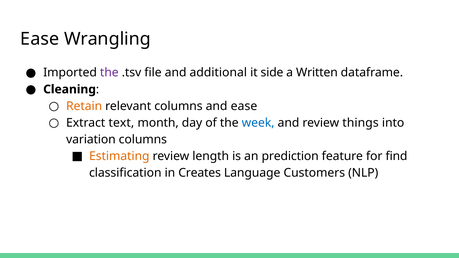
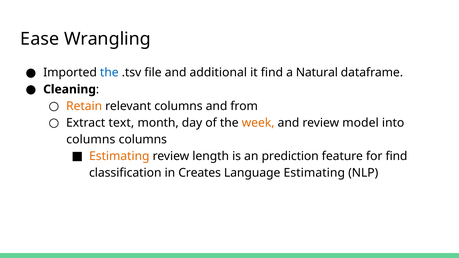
the at (109, 73) colour: purple -> blue
it side: side -> find
Written: Written -> Natural
and ease: ease -> from
week colour: blue -> orange
things: things -> model
variation at (91, 140): variation -> columns
Language Customers: Customers -> Estimating
